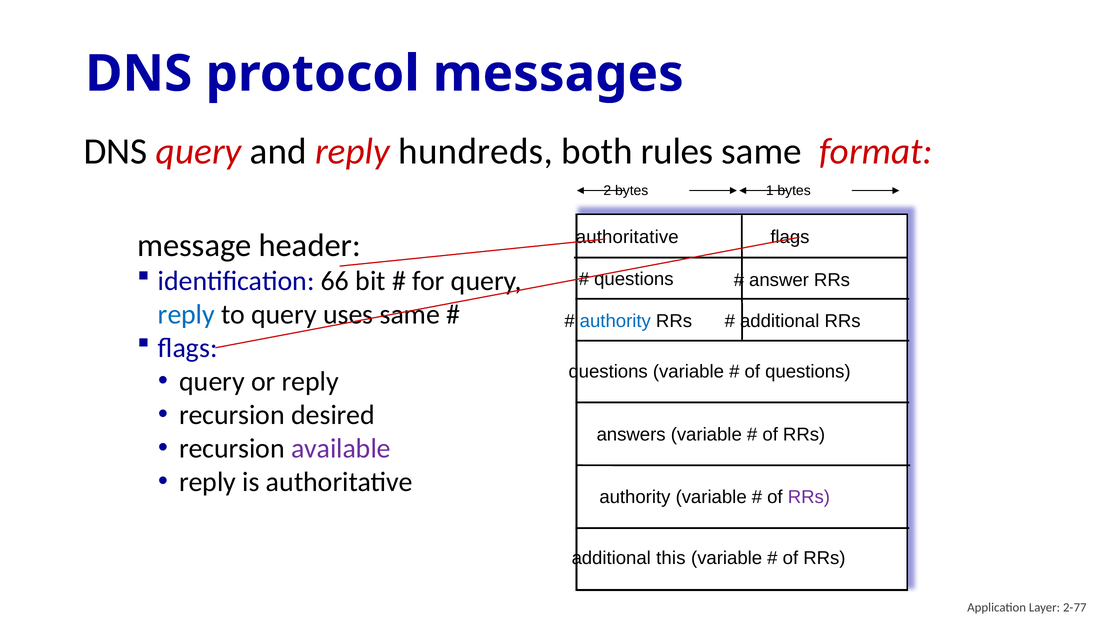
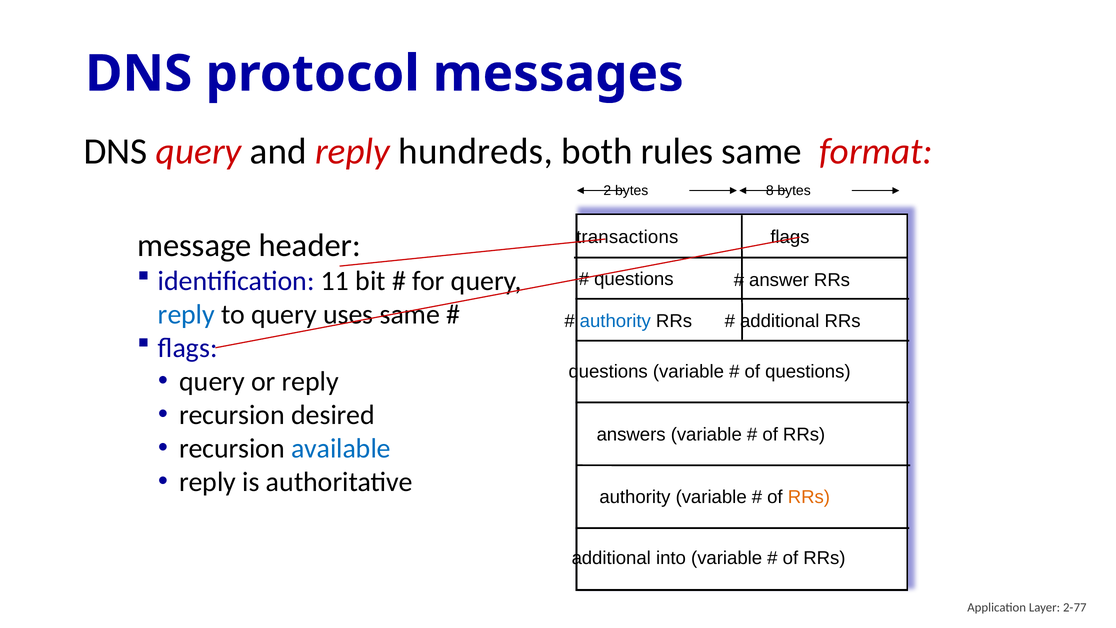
1: 1 -> 8
authoritative at (627, 237): authoritative -> transactions
66: 66 -> 11
available colour: purple -> blue
RRs at (809, 497) colour: purple -> orange
this: this -> into
